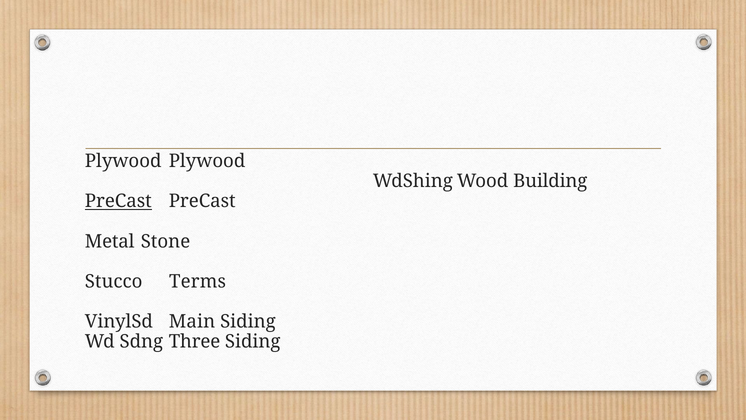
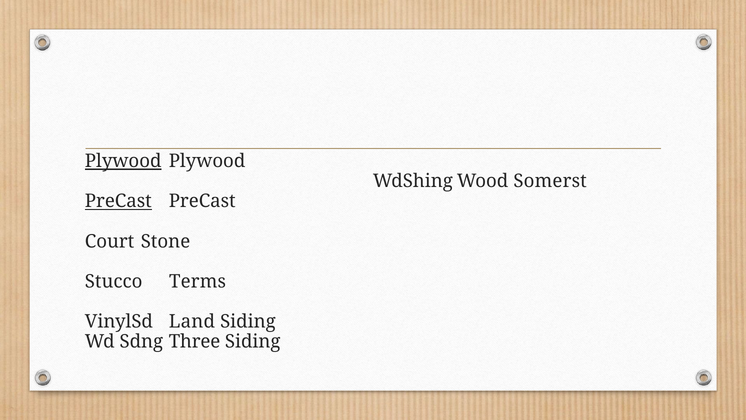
Plywood at (123, 161) underline: none -> present
Building: Building -> Somerst
Metal: Metal -> Court
Main: Main -> Land
